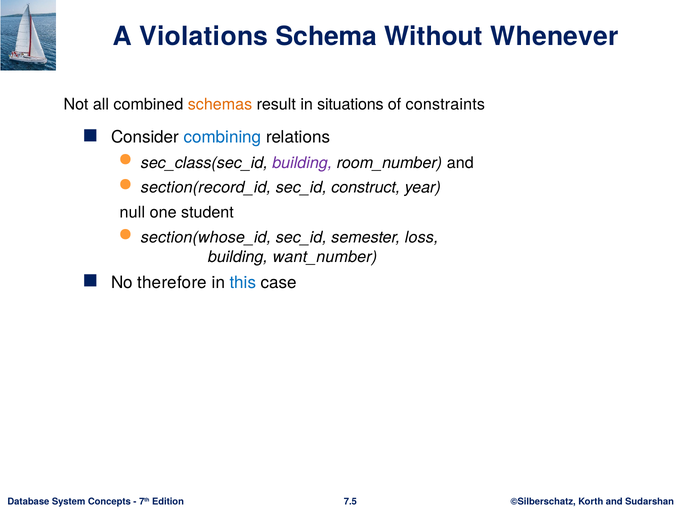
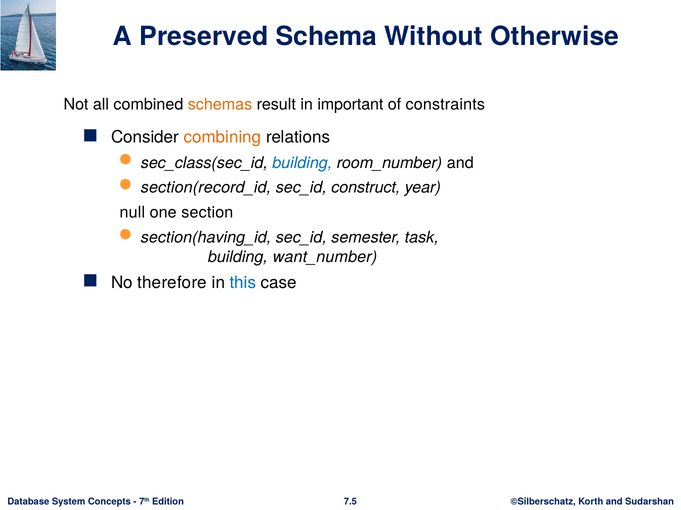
Violations: Violations -> Preserved
Whenever: Whenever -> Otherwise
situations: situations -> important
combining colour: blue -> orange
building at (302, 163) colour: purple -> blue
student: student -> section
section(whose_id: section(whose_id -> section(having_id
loss: loss -> task
